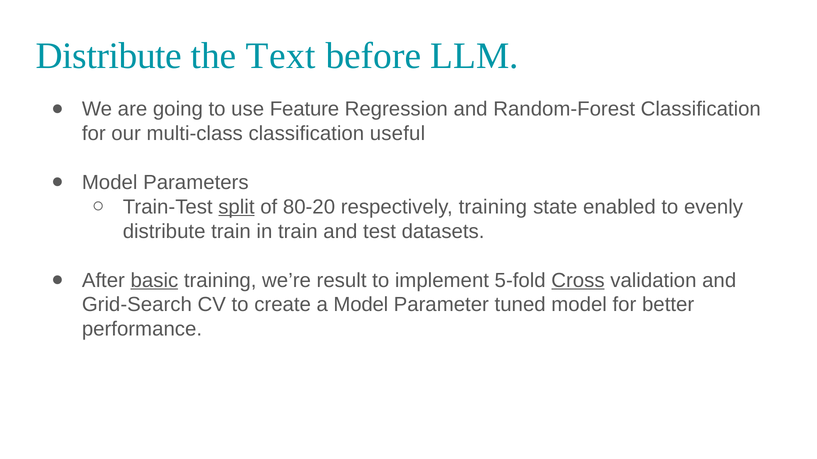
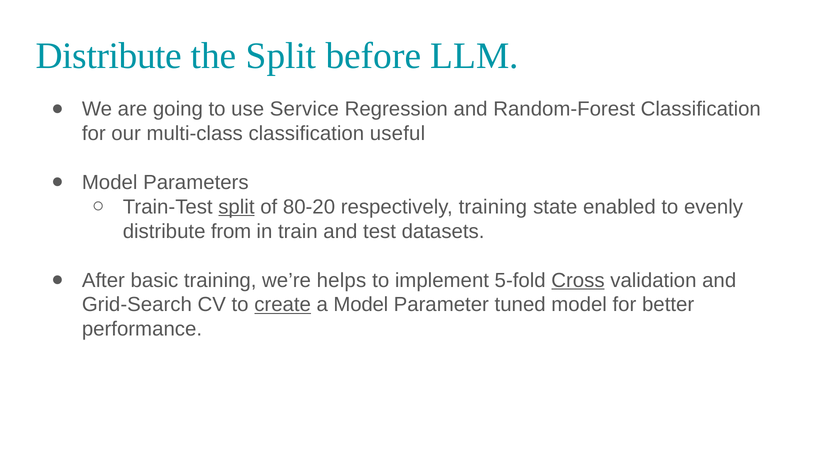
the Text: Text -> Split
Feature: Feature -> Service
distribute train: train -> from
basic underline: present -> none
result: result -> helps
create underline: none -> present
